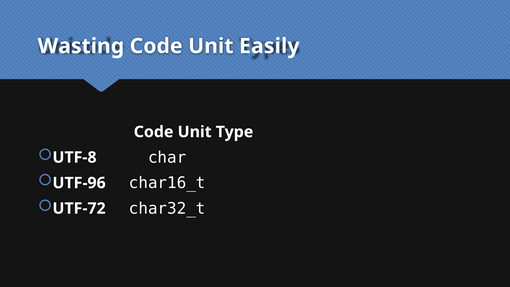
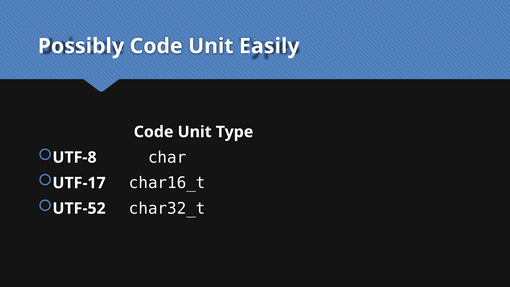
Wasting: Wasting -> Possibly
UTF-96: UTF-96 -> UTF-17
UTF-72: UTF-72 -> UTF-52
